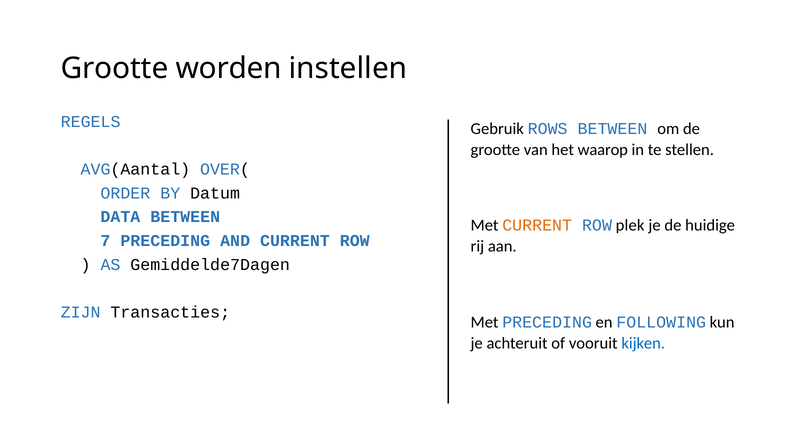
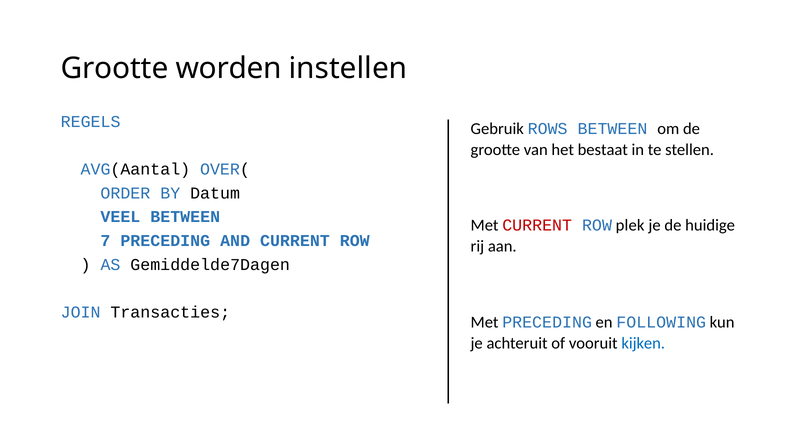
waarop: waarop -> bestaat
DATA: DATA -> VEEL
CURRENT at (537, 225) colour: orange -> red
ZIJN: ZIJN -> JOIN
